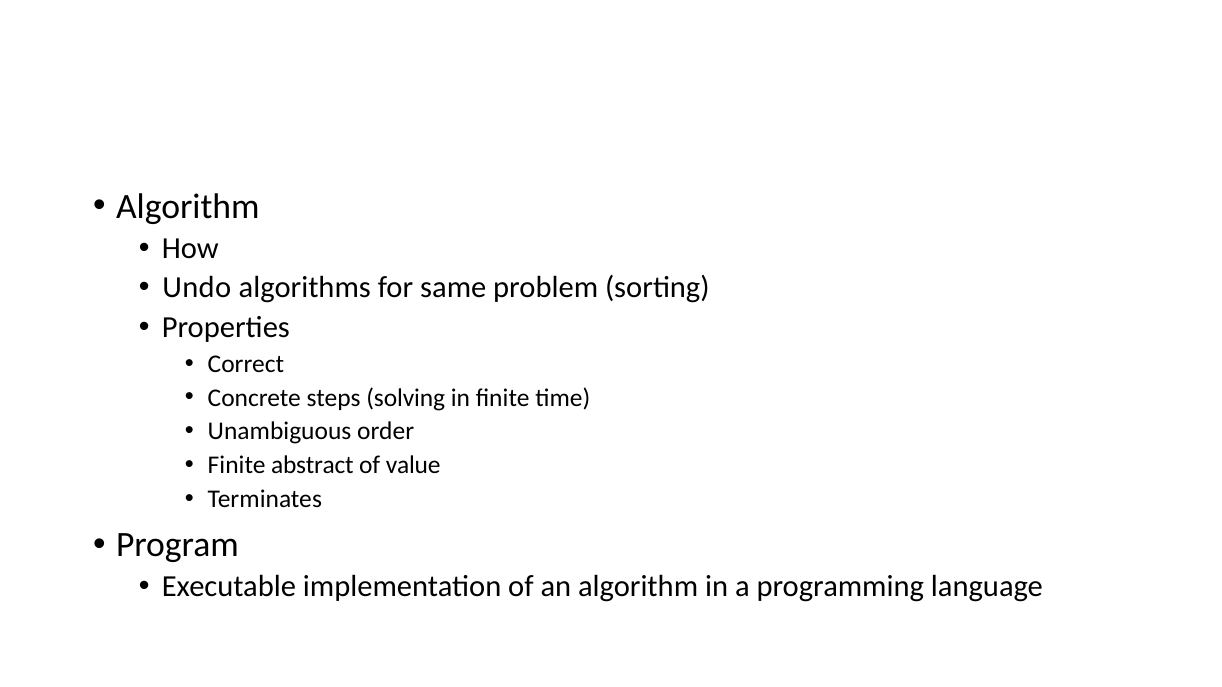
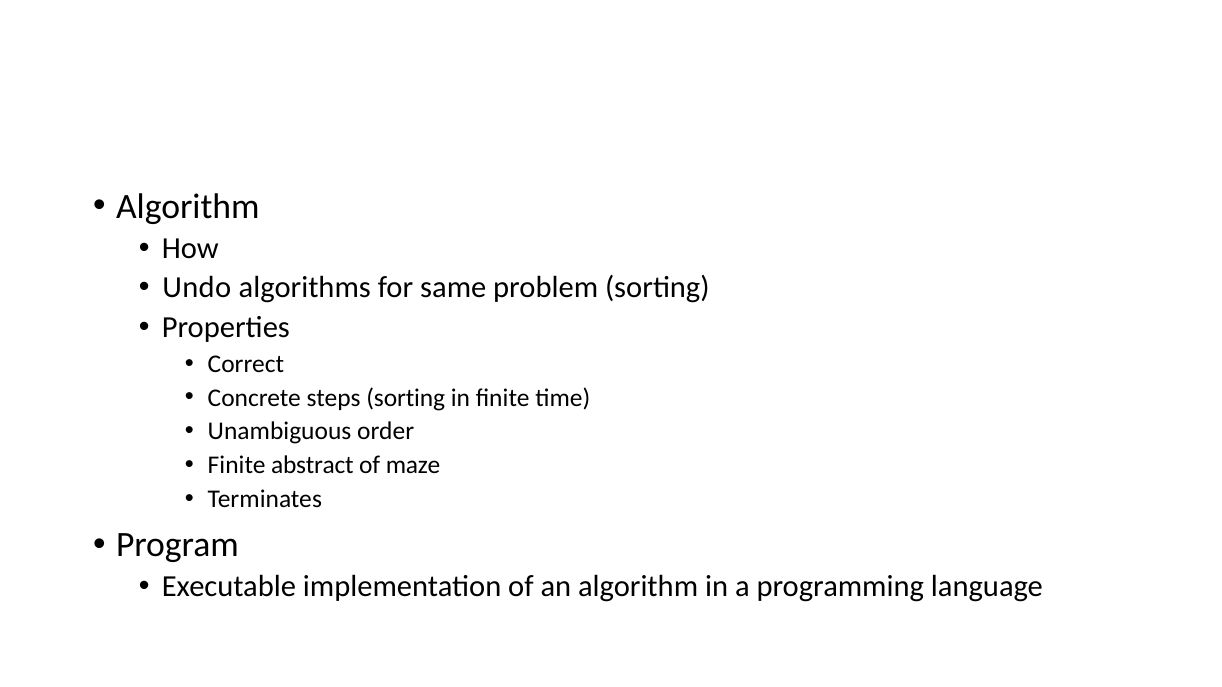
steps solving: solving -> sorting
value: value -> maze
